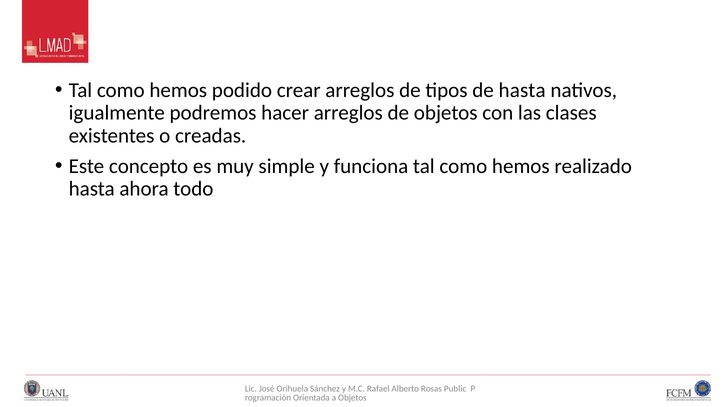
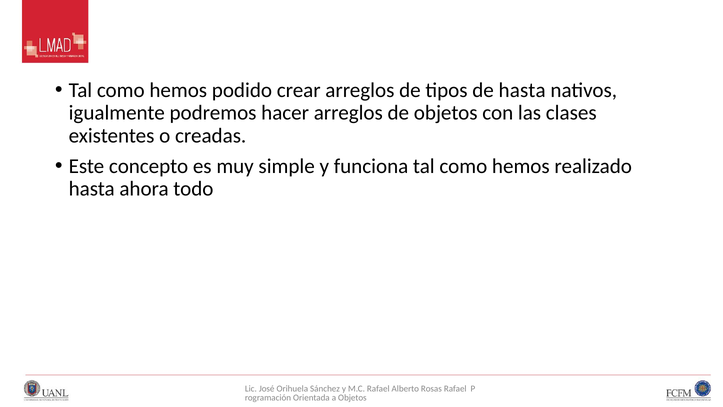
Rosas Public: Public -> Rafael
